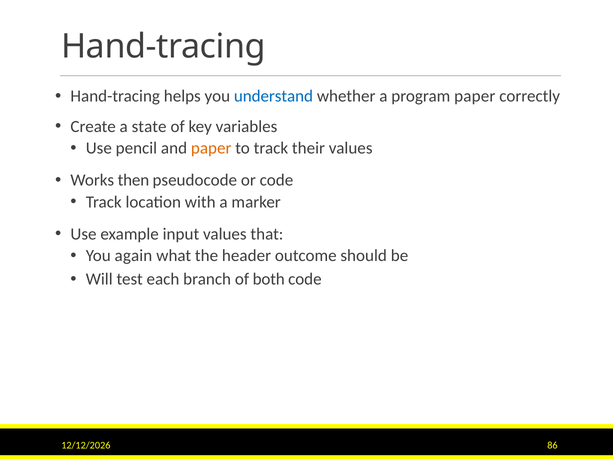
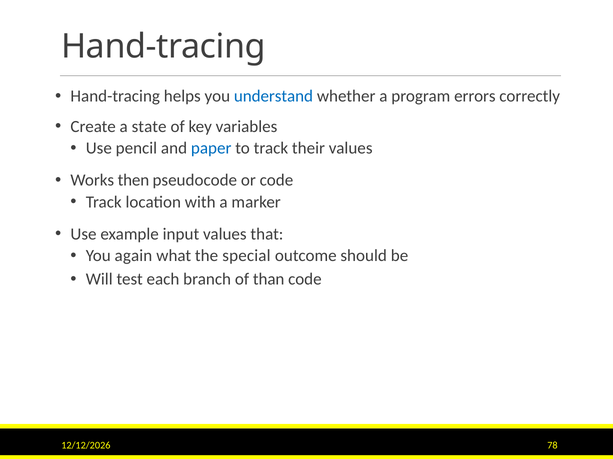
program paper: paper -> errors
paper at (211, 148) colour: orange -> blue
header: header -> special
both: both -> than
86: 86 -> 78
